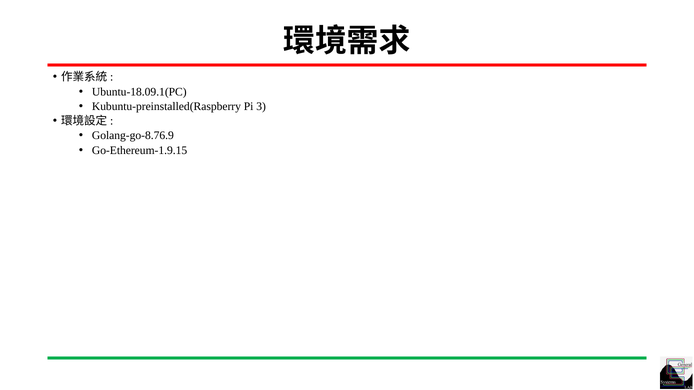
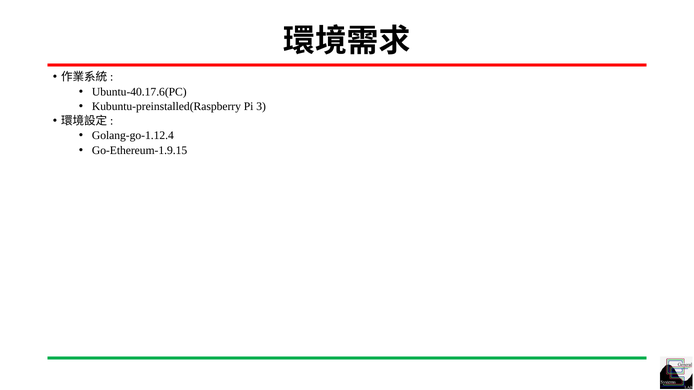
Ubuntu-18.09.1(PC: Ubuntu-18.09.1(PC -> Ubuntu-40.17.6(PC
Golang-go-8.76.9: Golang-go-8.76.9 -> Golang-go-1.12.4
